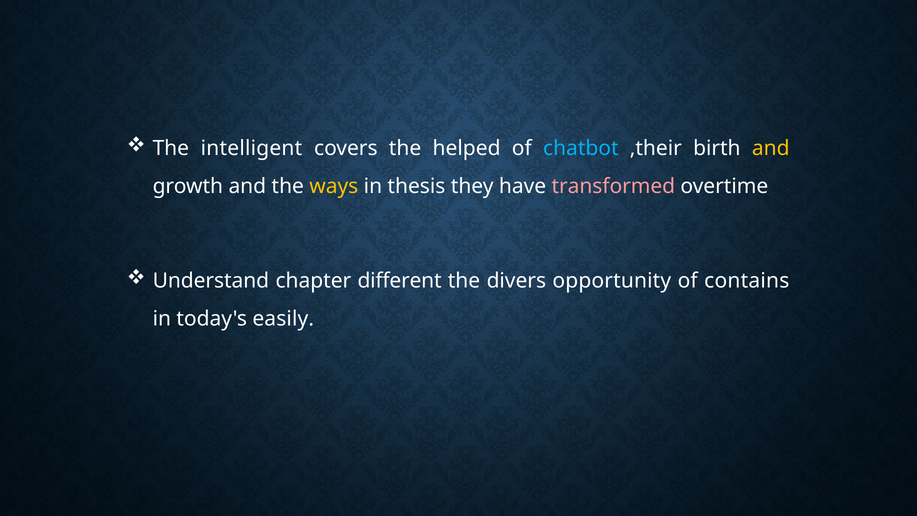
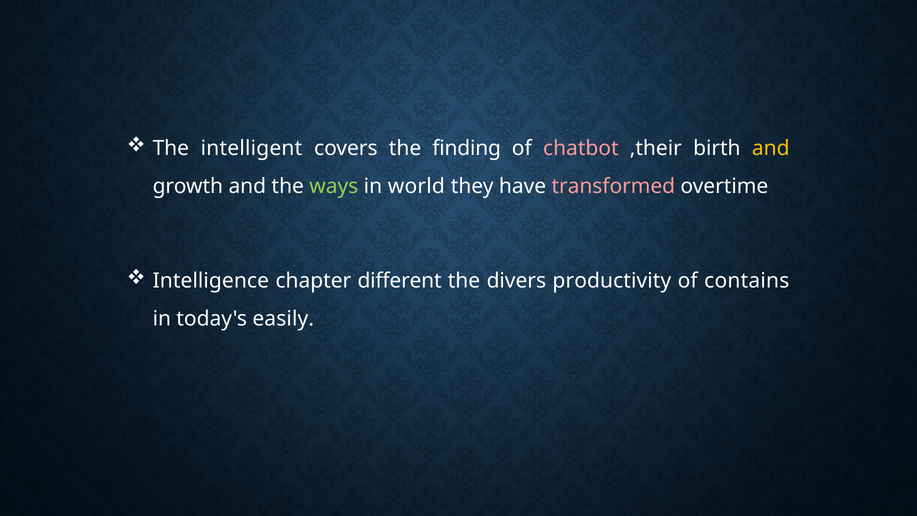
helped: helped -> finding
chatbot colour: light blue -> pink
ways colour: yellow -> light green
thesis: thesis -> world
Understand: Understand -> Intelligence
opportunity: opportunity -> productivity
